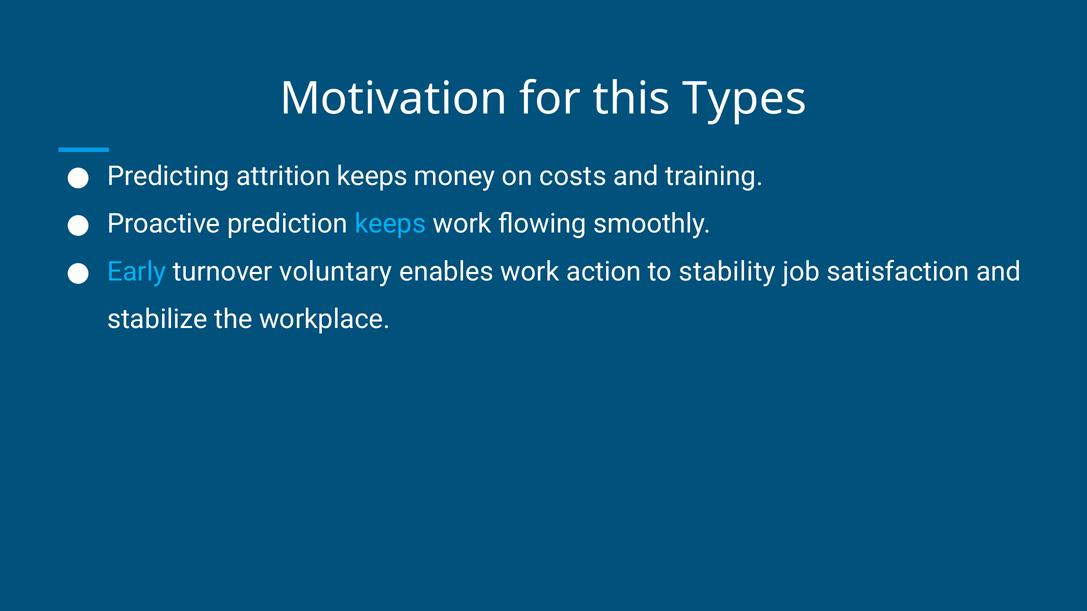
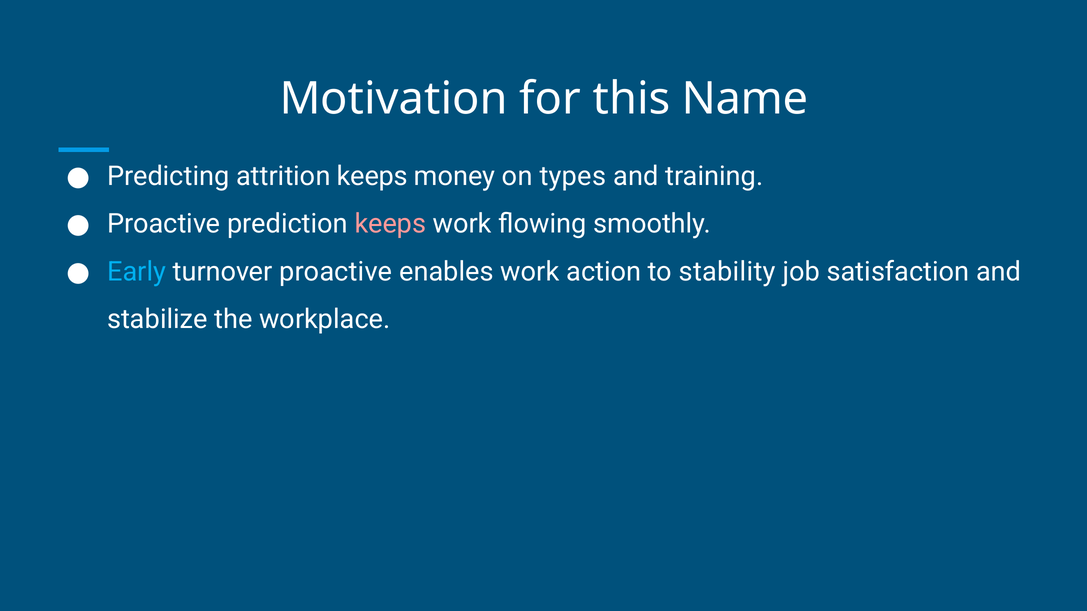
Types: Types -> Name
costs: costs -> types
keeps at (390, 224) colour: light blue -> pink
turnover voluntary: voluntary -> proactive
